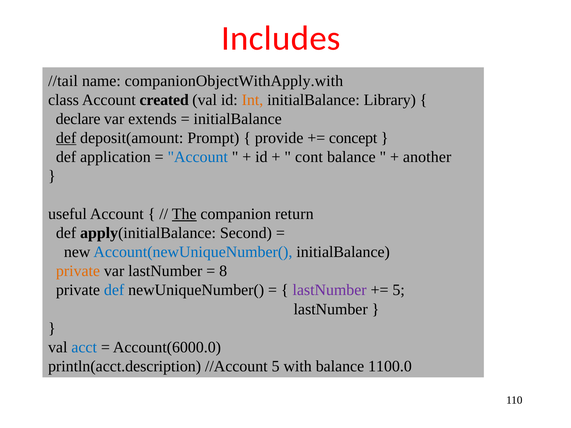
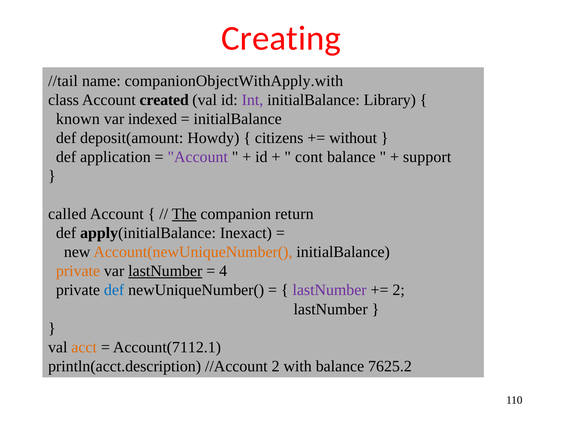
Includes: Includes -> Creating
Int colour: orange -> purple
declare: declare -> known
extends: extends -> indexed
def at (66, 138) underline: present -> none
Prompt: Prompt -> Howdy
provide: provide -> citizens
concept: concept -> without
Account at (198, 157) colour: blue -> purple
another: another -> support
useful: useful -> called
Second: Second -> Inexact
Account(newUniqueNumber( colour: blue -> orange
lastNumber at (165, 271) underline: none -> present
8: 8 -> 4
5 at (399, 290): 5 -> 2
acct colour: blue -> orange
Account(6000.0: Account(6000.0 -> Account(7112.1
//Account 5: 5 -> 2
1100.0: 1100.0 -> 7625.2
